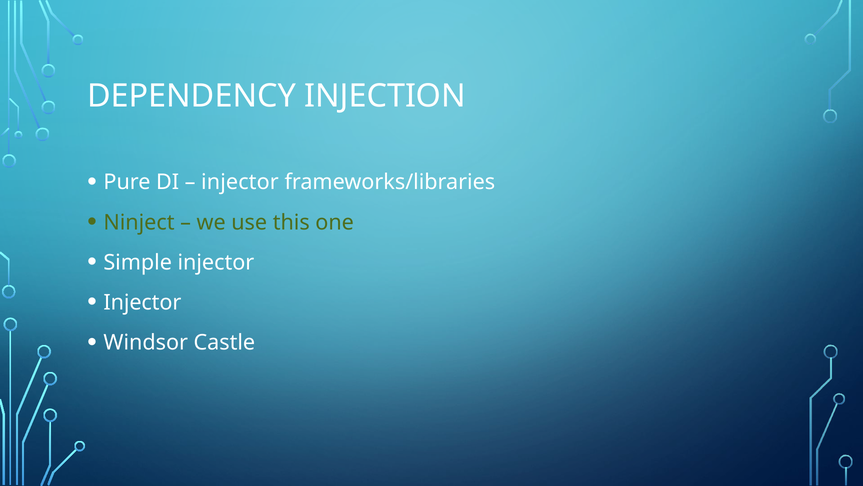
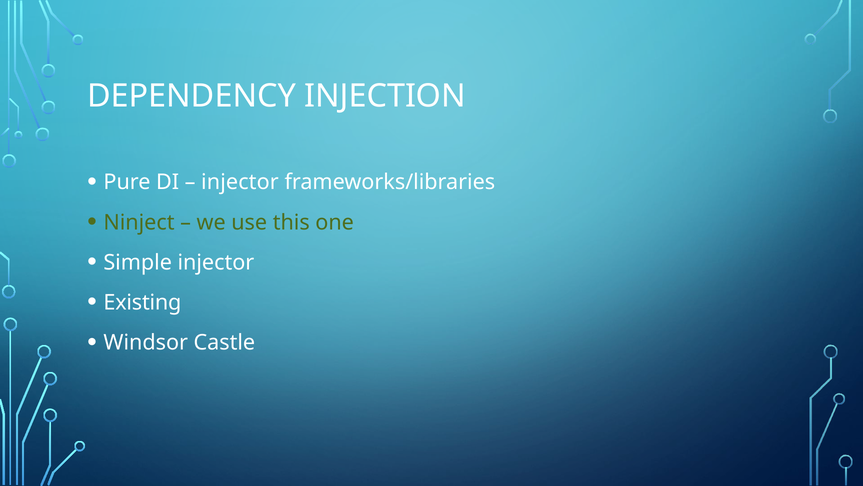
Injector at (142, 302): Injector -> Existing
